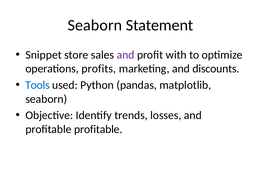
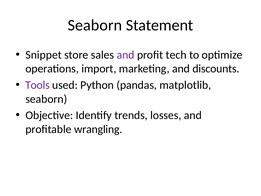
with: with -> tech
profits: profits -> import
Tools colour: blue -> purple
profitable profitable: profitable -> wrangling
